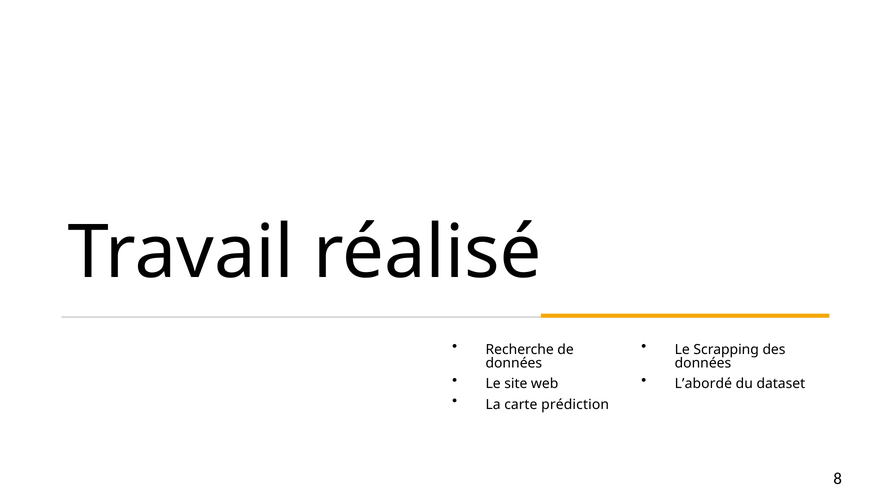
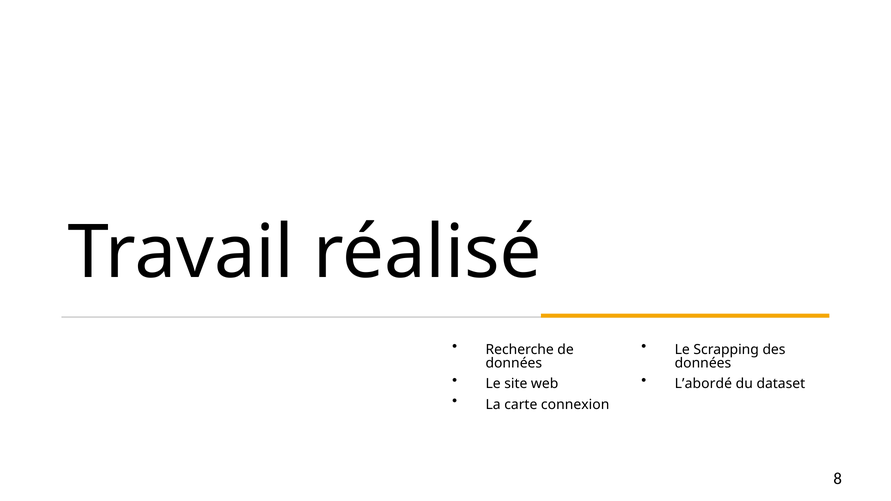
prédiction: prédiction -> connexion
